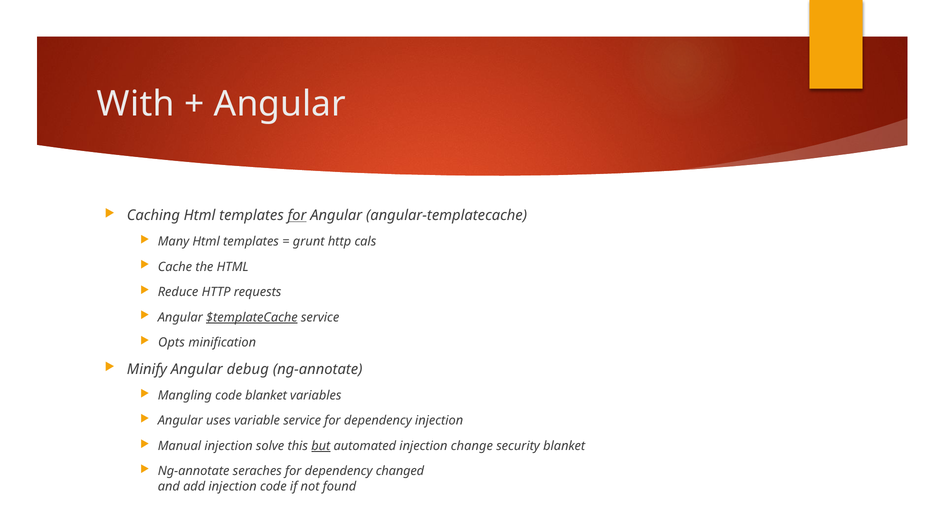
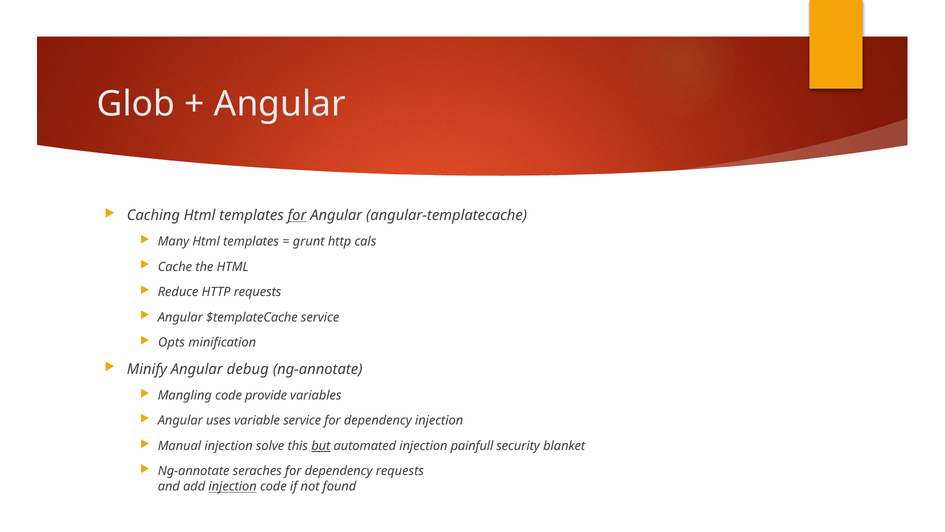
With: With -> Glob
$templateCache underline: present -> none
code blanket: blanket -> provide
change: change -> painfull
dependency changed: changed -> requests
injection at (233, 486) underline: none -> present
